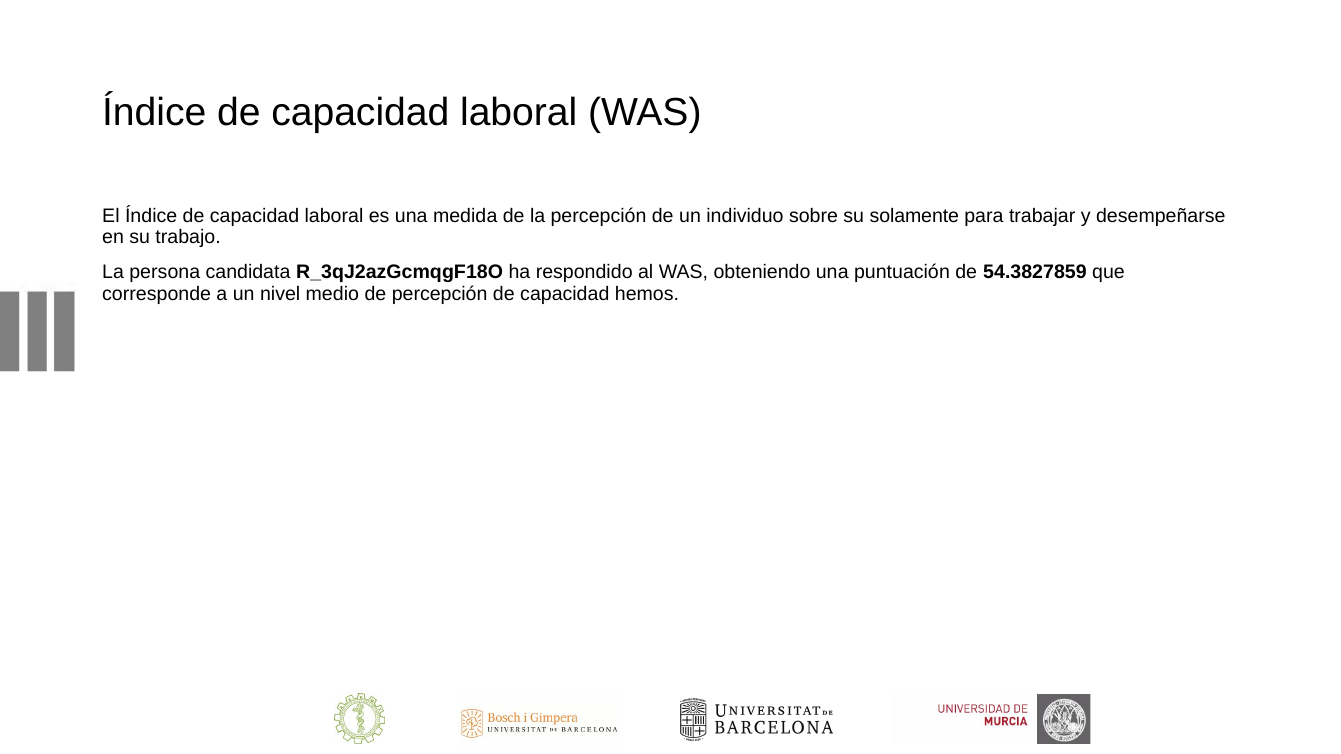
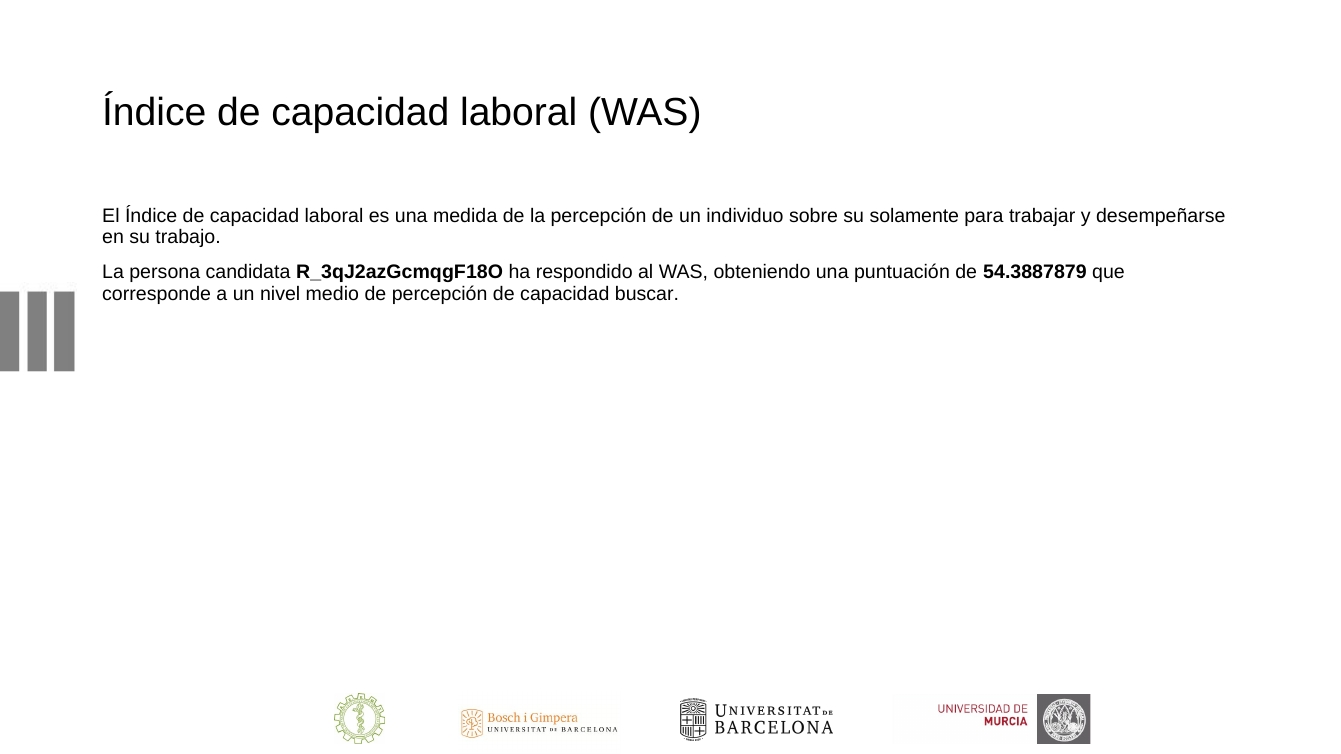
54.3827859: 54.3827859 -> 54.3887879
hemos: hemos -> buscar
